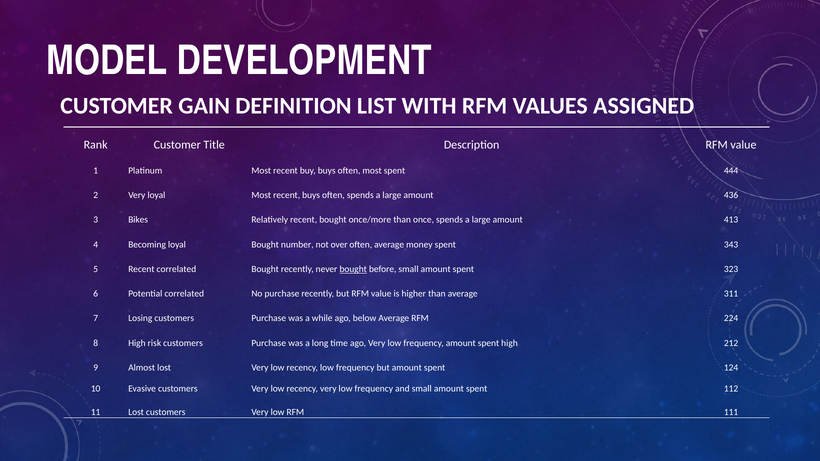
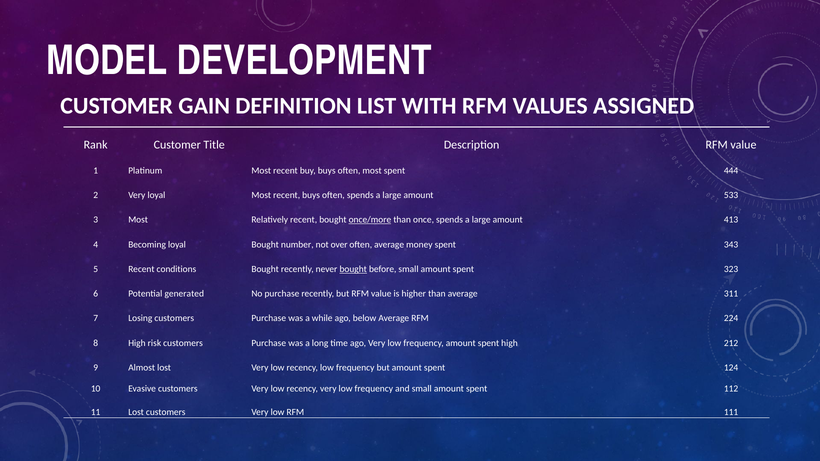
436: 436 -> 533
3 Bikes: Bikes -> Most
once/more underline: none -> present
Recent correlated: correlated -> conditions
Potential correlated: correlated -> generated
